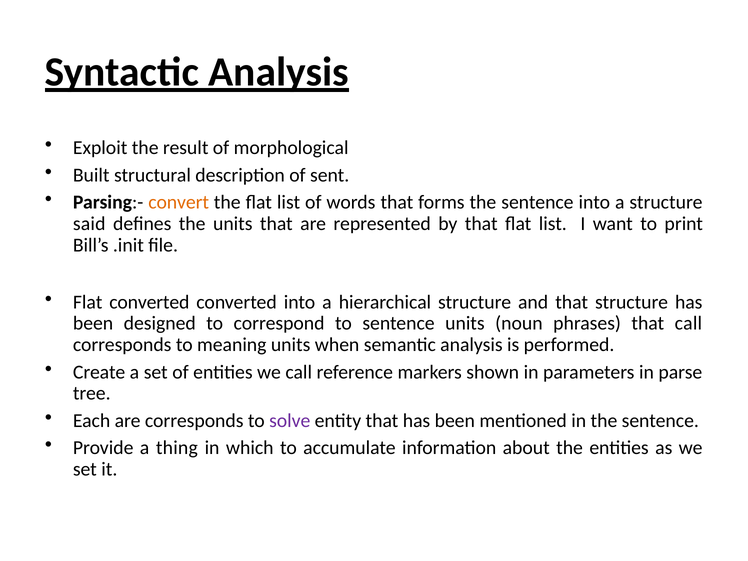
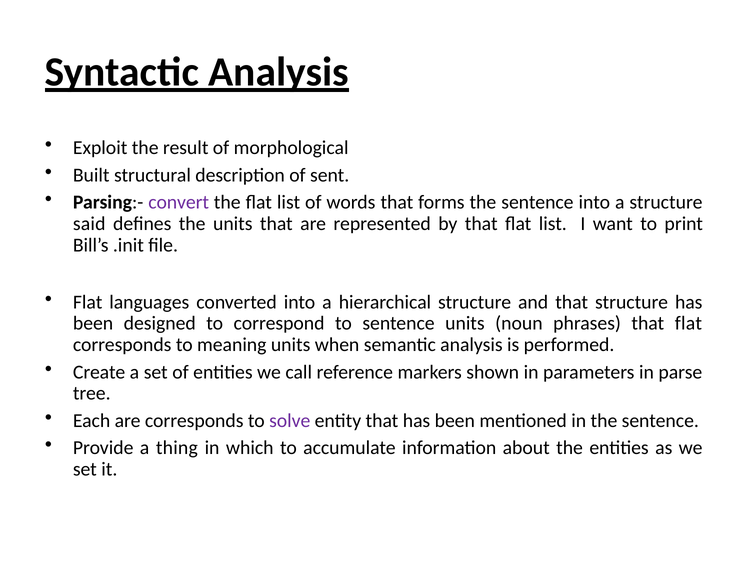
convert colour: orange -> purple
Flat converted: converted -> languages
phrases that call: call -> flat
